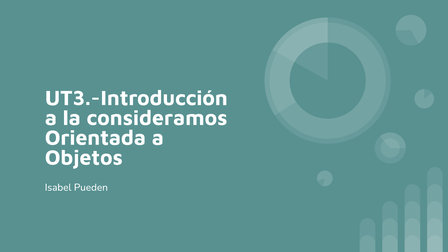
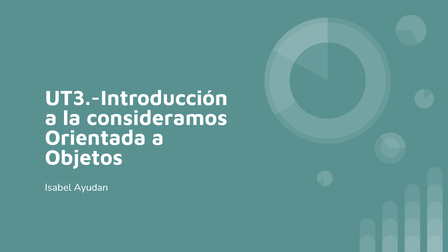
Pueden: Pueden -> Ayudan
